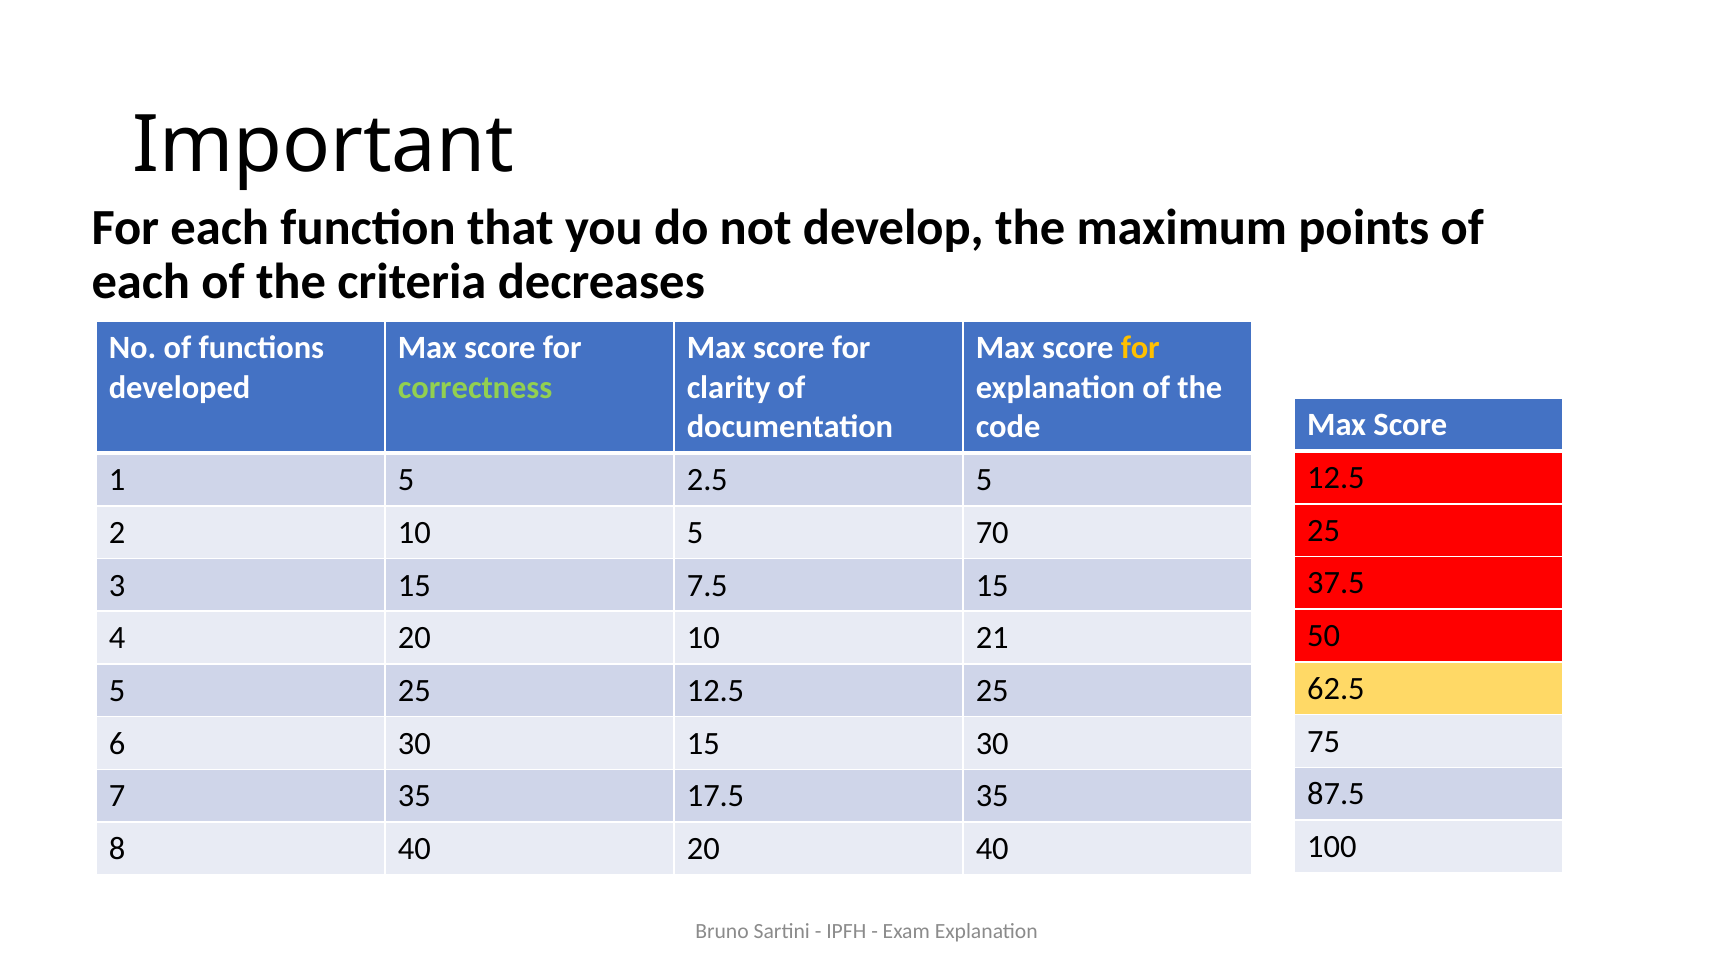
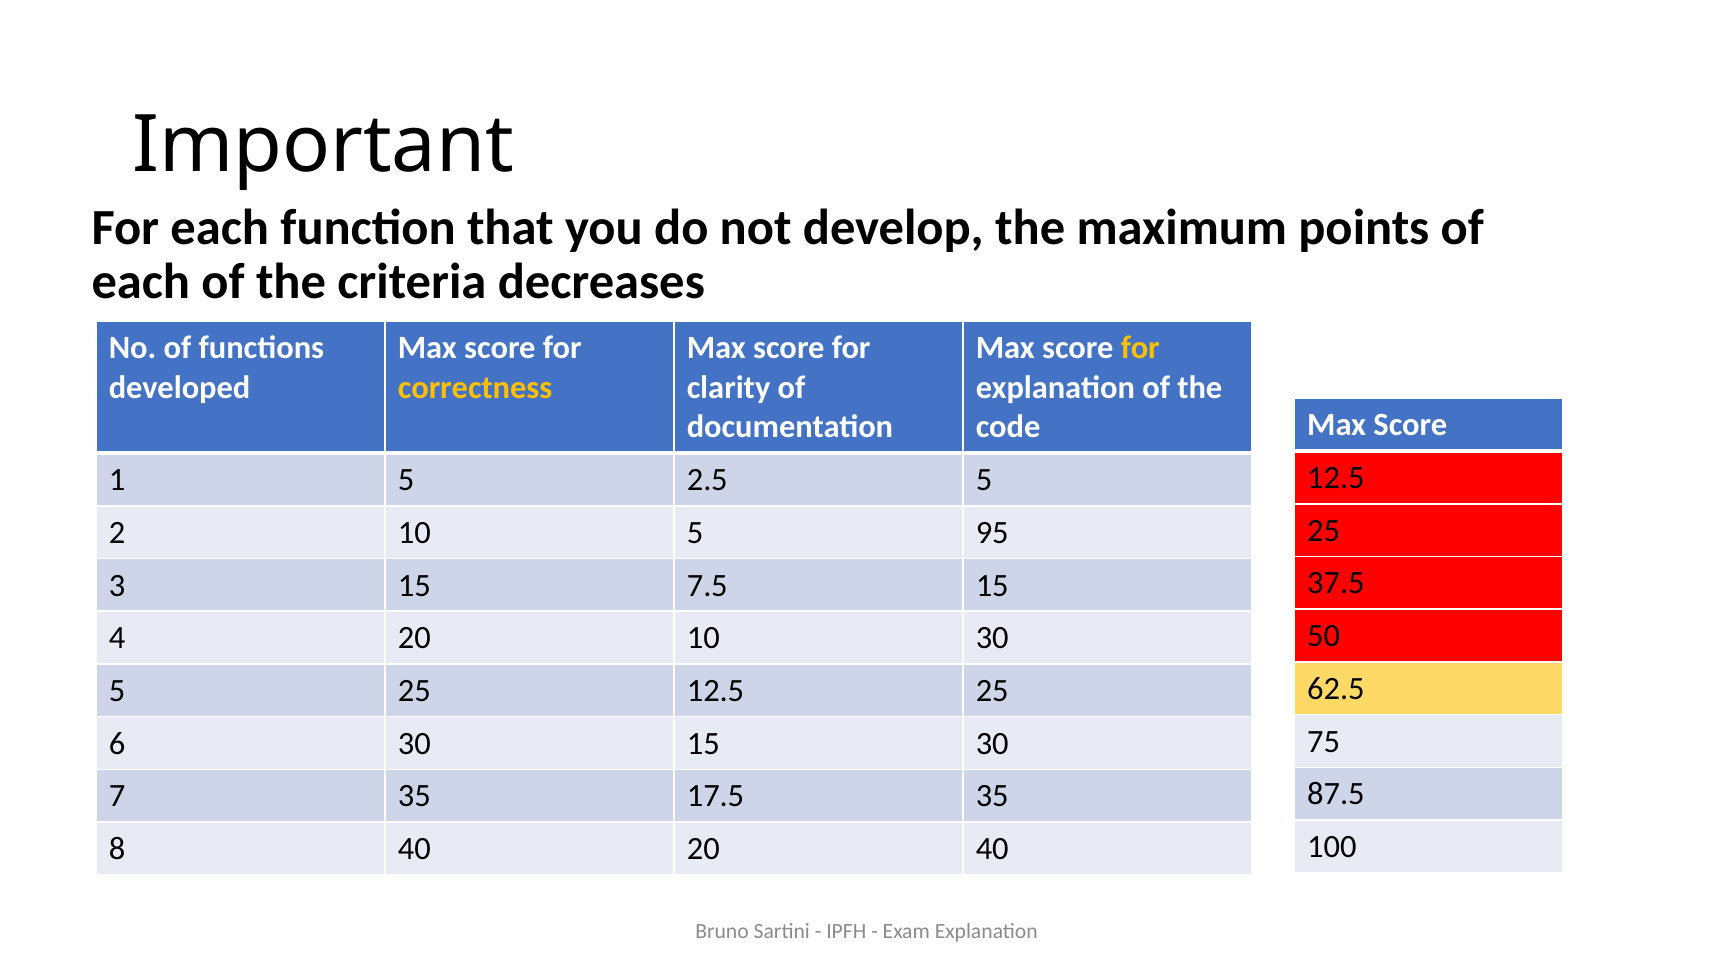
correctness colour: light green -> yellow
70: 70 -> 95
10 21: 21 -> 30
